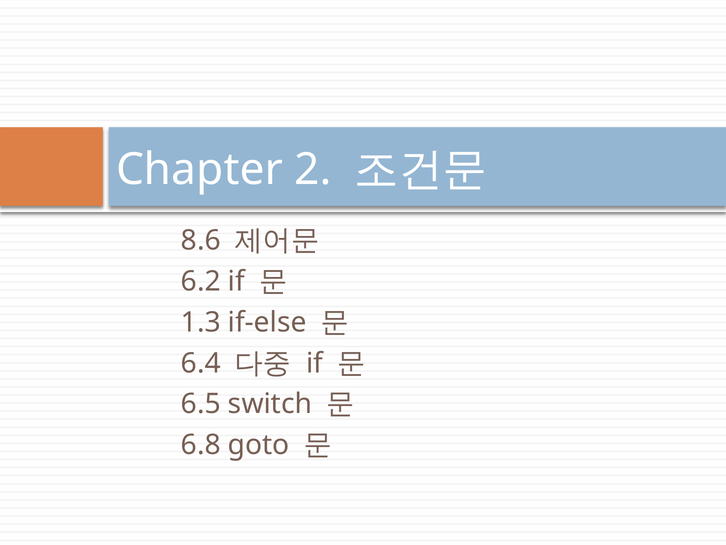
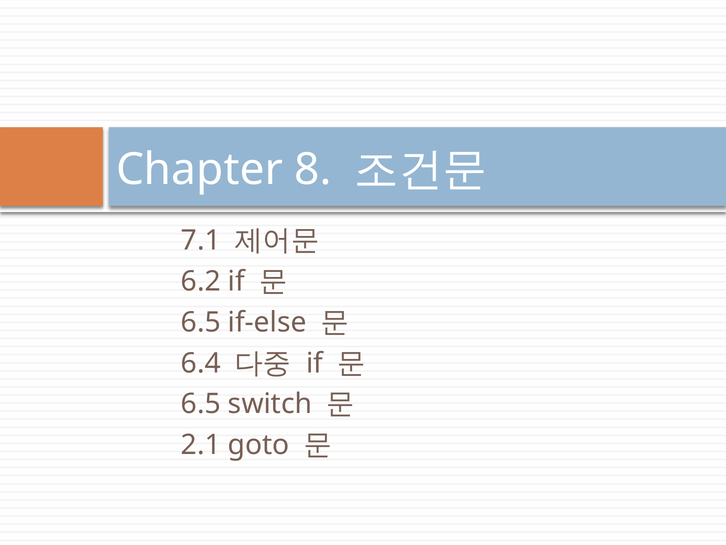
2: 2 -> 8
8.6: 8.6 -> 7.1
1.3 at (201, 322): 1.3 -> 6.5
6.8: 6.8 -> 2.1
